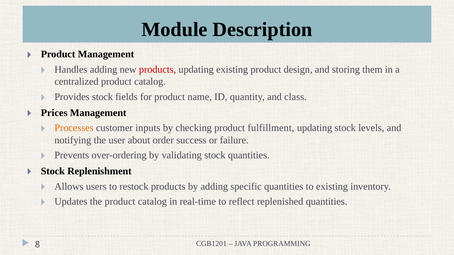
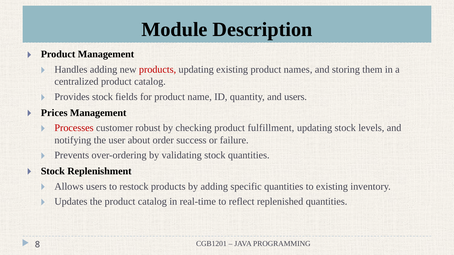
design: design -> names
and class: class -> users
Processes colour: orange -> red
inputs: inputs -> robust
